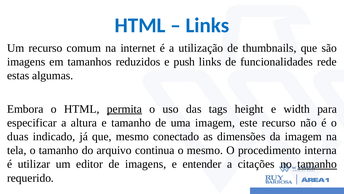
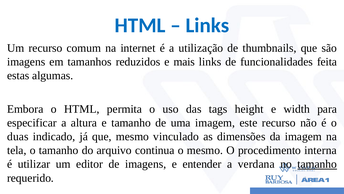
push: push -> mais
rede: rede -> feita
permita underline: present -> none
conectado: conectado -> vinculado
citações: citações -> verdana
